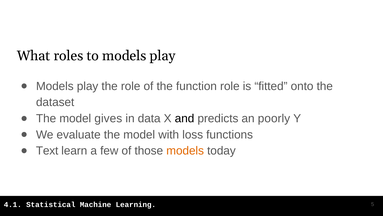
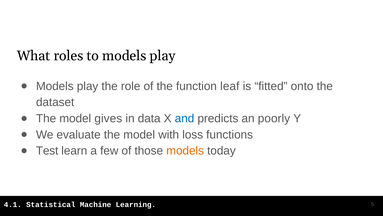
function role: role -> leaf
and colour: black -> blue
Text: Text -> Test
